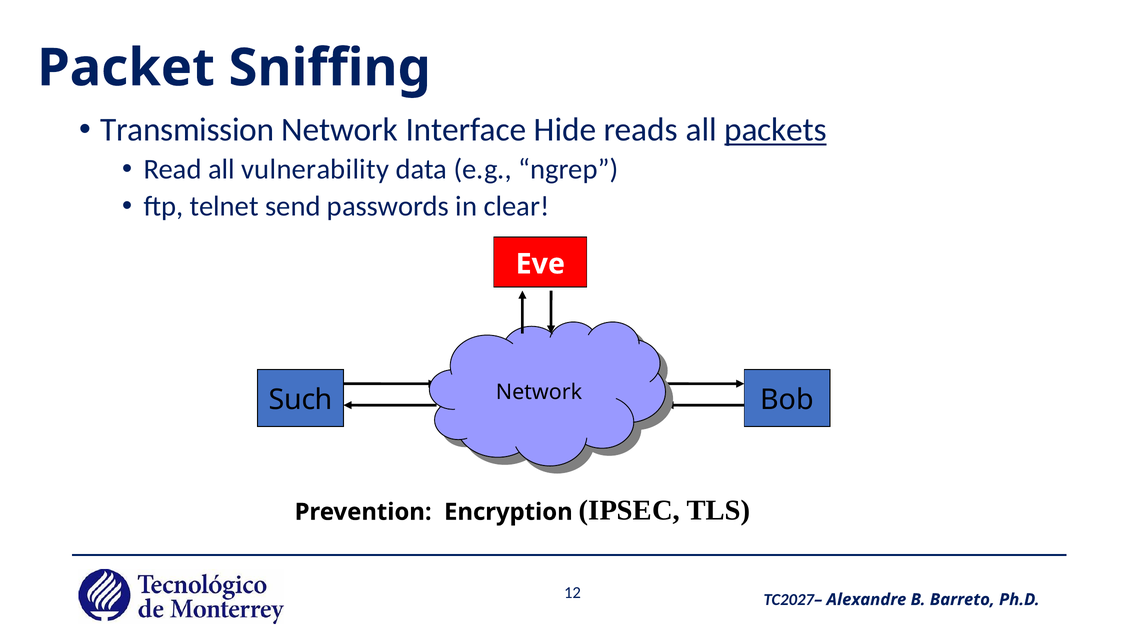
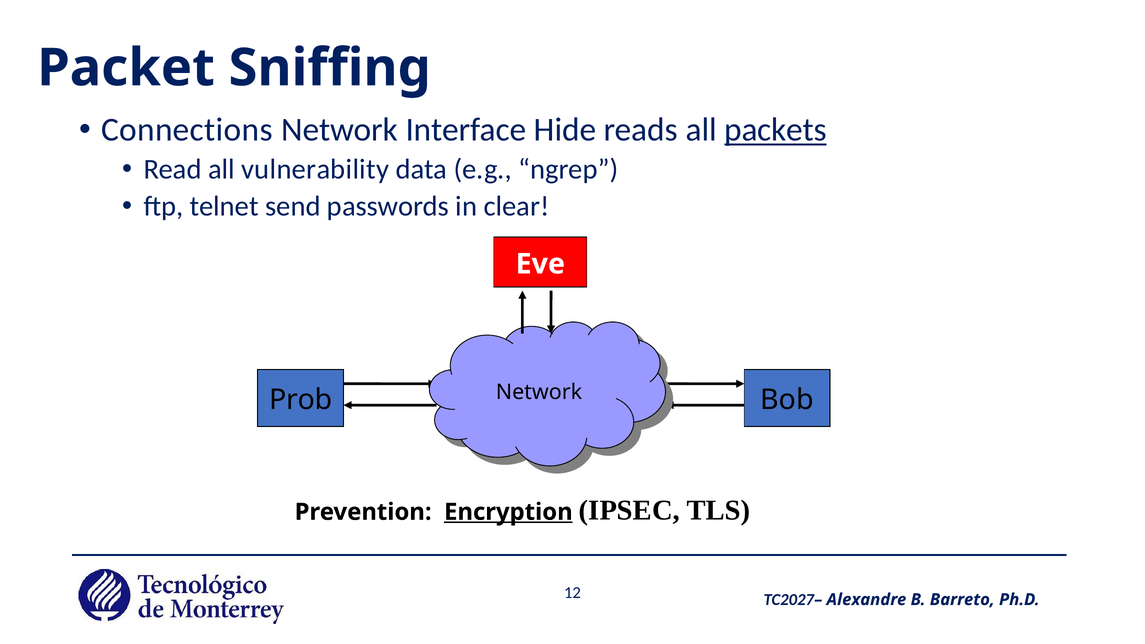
Transmission: Transmission -> Connections
Such: Such -> Prob
Encryption underline: none -> present
